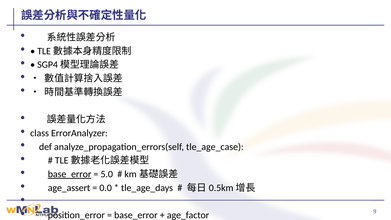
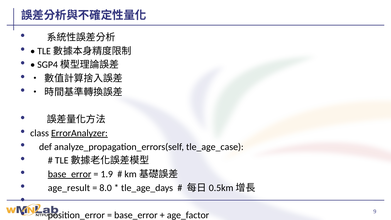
ErrorAnalyzer underline: none -> present
5.0: 5.0 -> 1.9
age_assert: age_assert -> age_result
0.0: 0.0 -> 8.0
